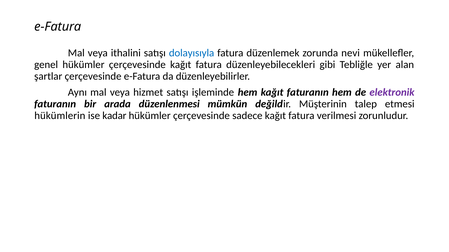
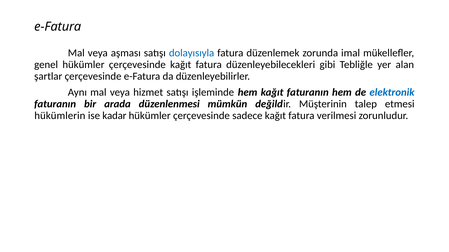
ithalini: ithalini -> aşması
nevi: nevi -> imal
elektronik colour: purple -> blue
